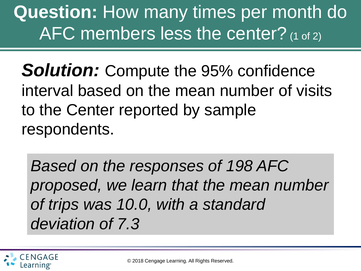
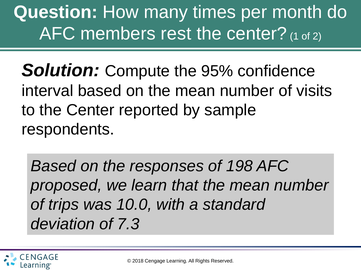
less: less -> rest
